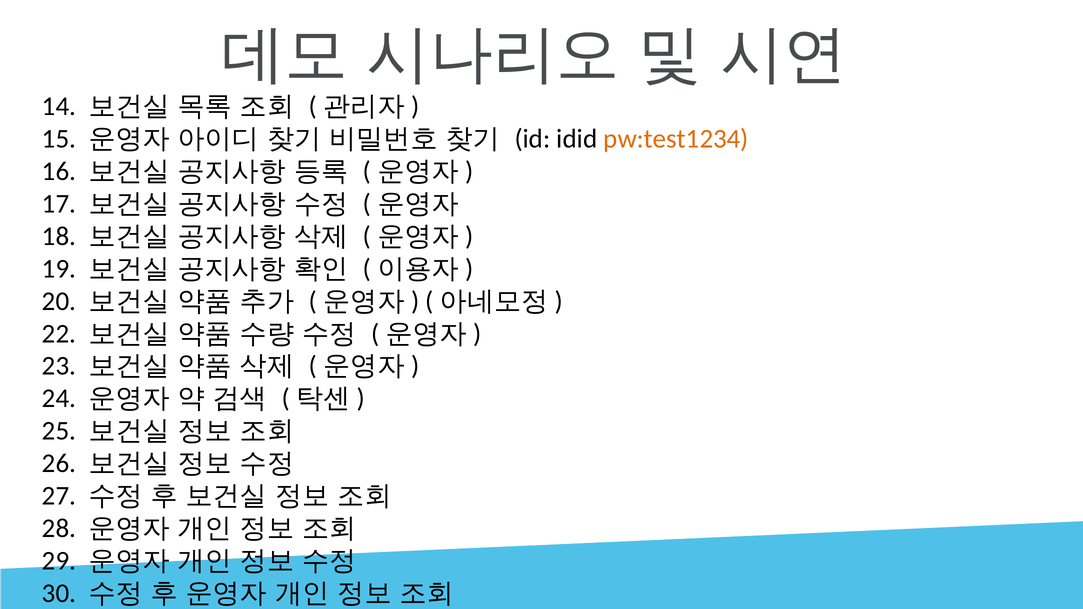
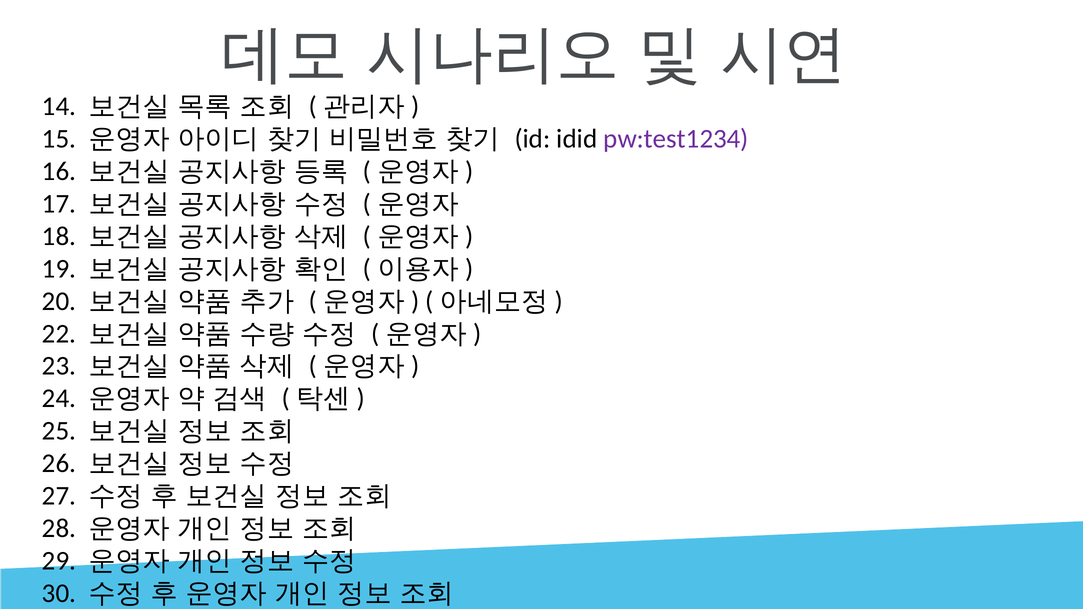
pw:test1234 colour: orange -> purple
